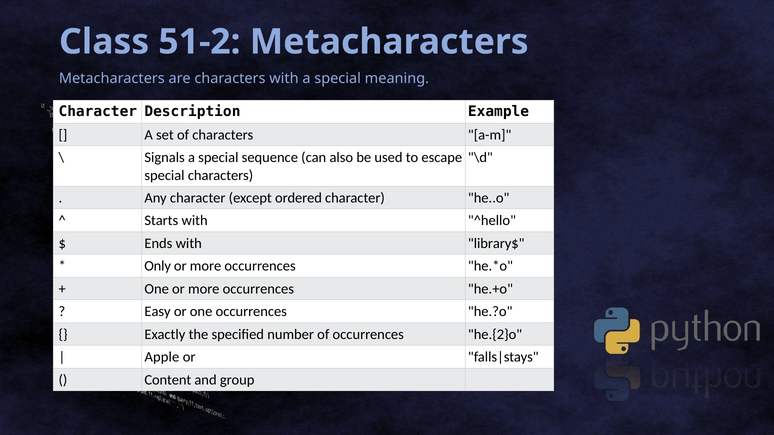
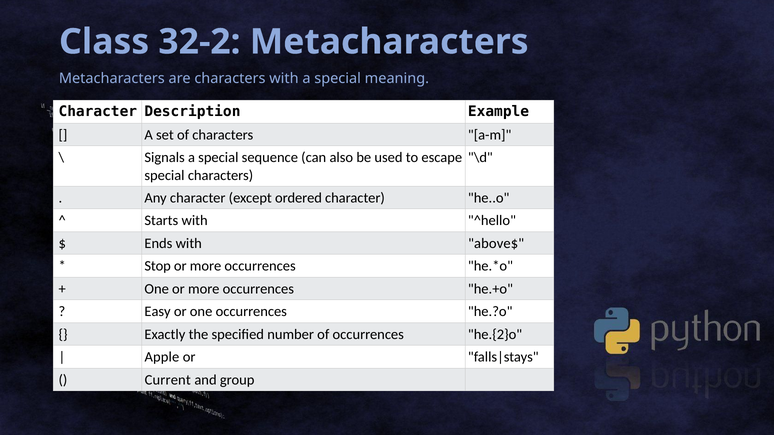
51-2: 51-2 -> 32-2
library$: library$ -> above$
Only: Only -> Stop
Content: Content -> Current
